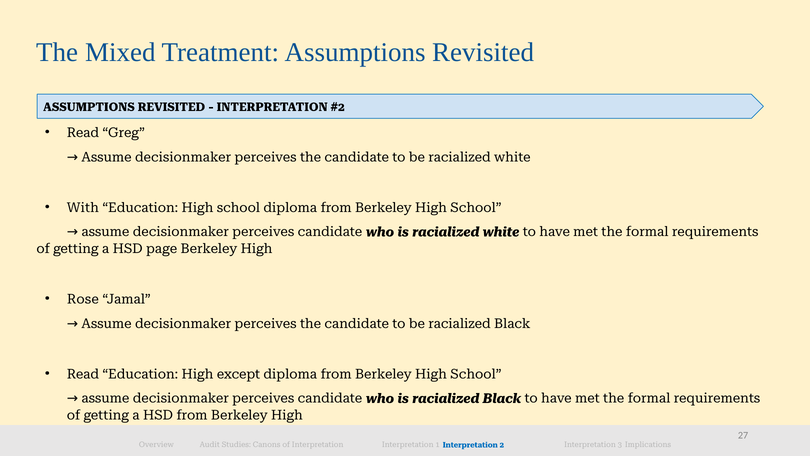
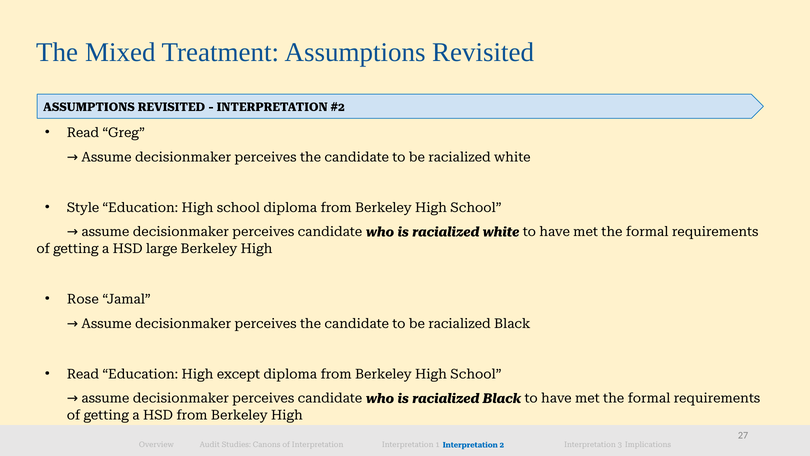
With: With -> Style
page: page -> large
